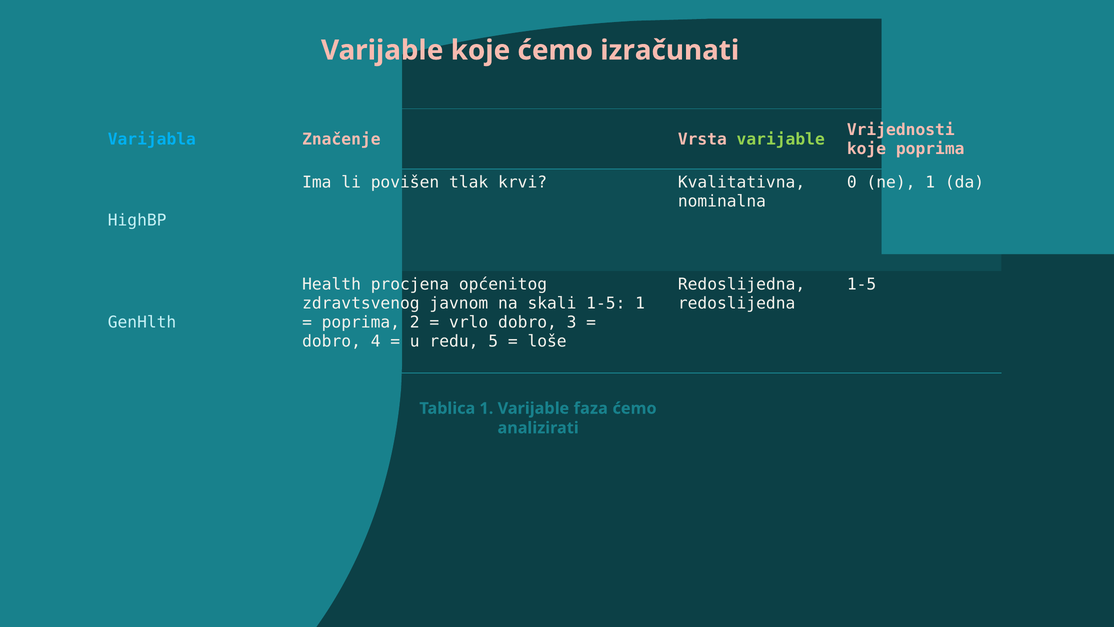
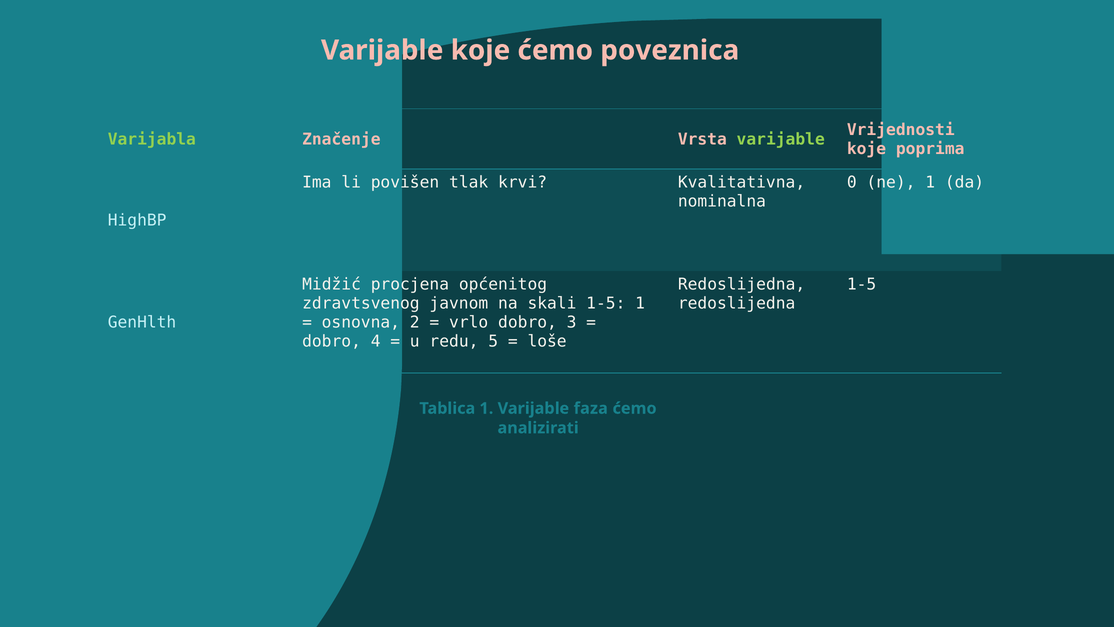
izračunati: izračunati -> poveznica
Varijabla colour: light blue -> light green
Health: Health -> Midžić
poprima at (361, 322): poprima -> osnovna
